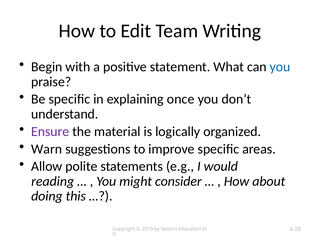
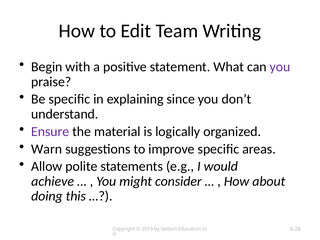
you at (280, 67) colour: blue -> purple
once: once -> since
reading: reading -> achieve
